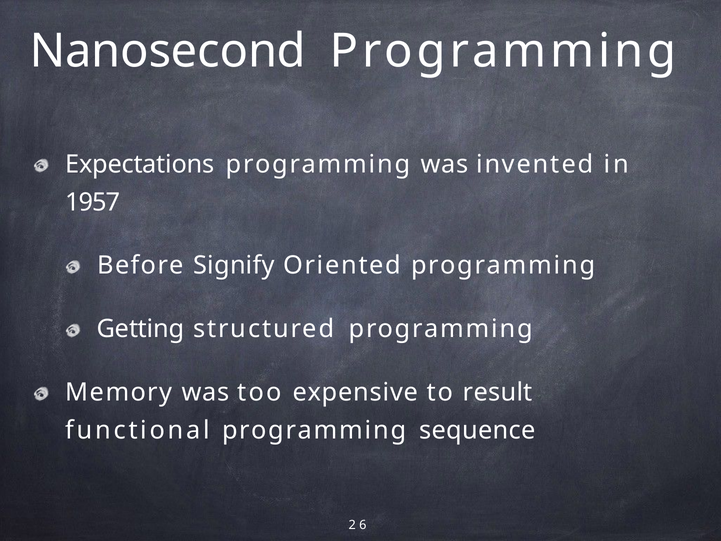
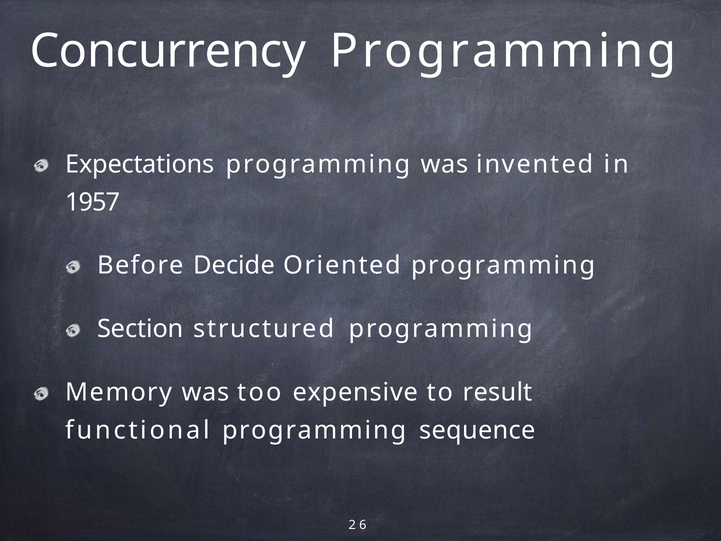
Nanosecond: Nanosecond -> Concurrency
Signify: Signify -> Decide
Getting: Getting -> Section
